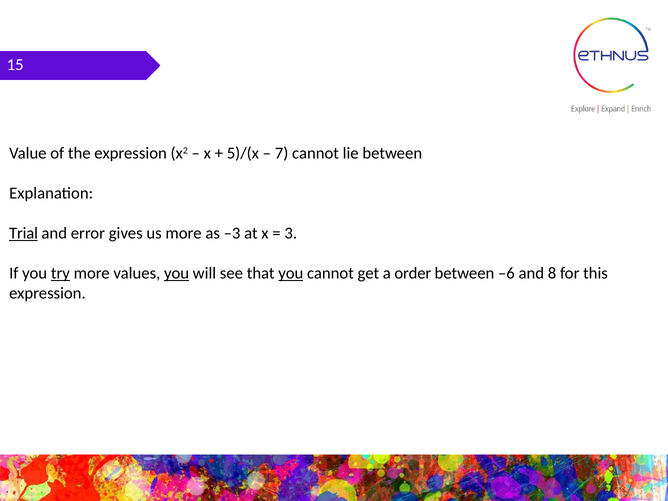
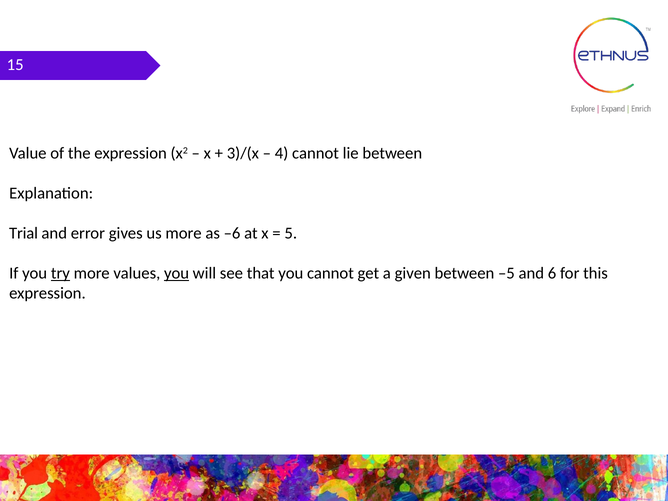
5)/(x: 5)/(x -> 3)/(x
7: 7 -> 4
Trial underline: present -> none
–3: –3 -> –6
3: 3 -> 5
you at (291, 273) underline: present -> none
order: order -> given
–6: –6 -> –5
8: 8 -> 6
